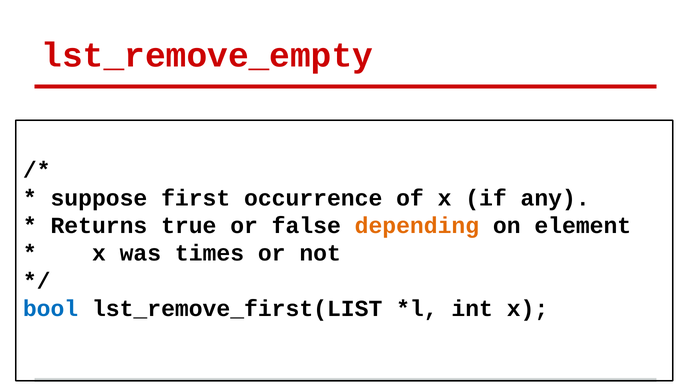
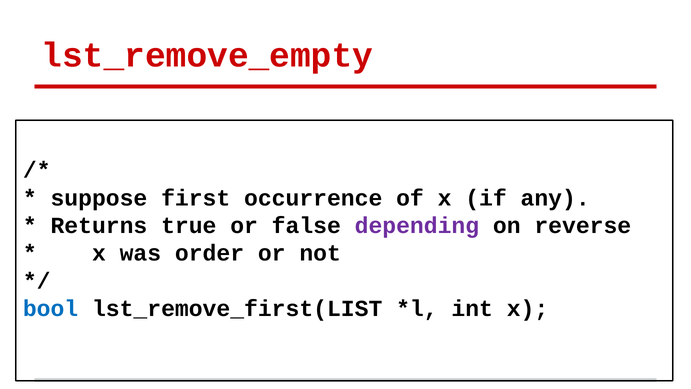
depending colour: orange -> purple
element: element -> reverse
times: times -> order
